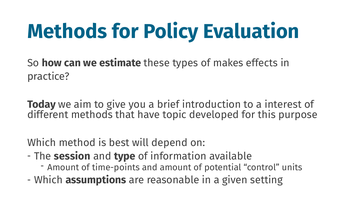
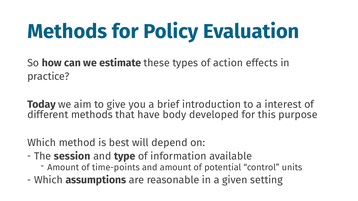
makes: makes -> action
topic: topic -> body
